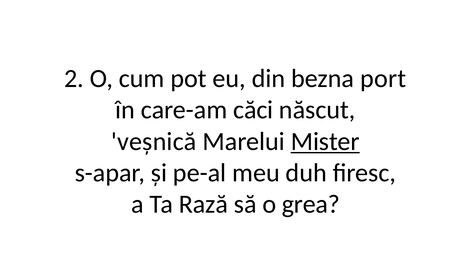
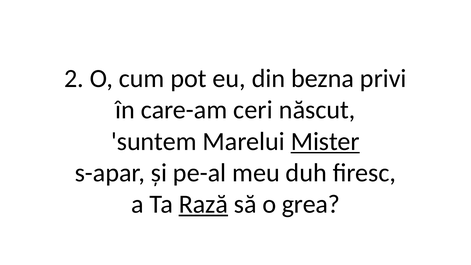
port: port -> privi
căci: căci -> ceri
veșnică: veșnică -> suntem
Rază underline: none -> present
